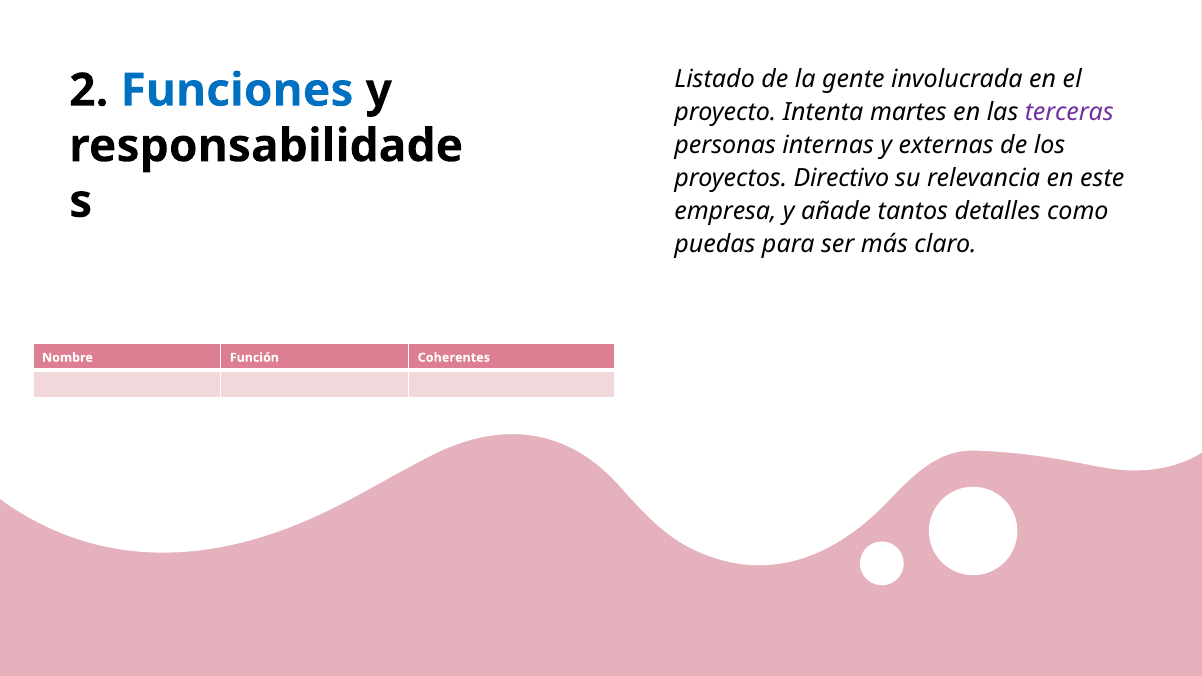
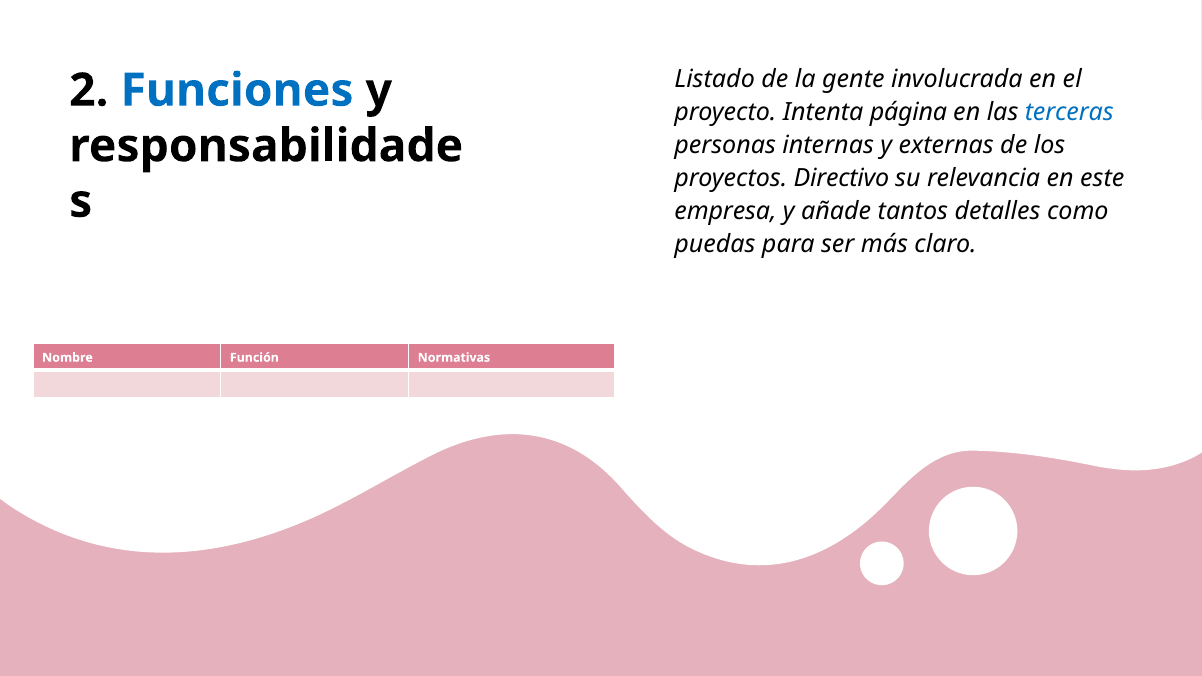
martes: martes -> página
terceras colour: purple -> blue
Coherentes: Coherentes -> Normativas
